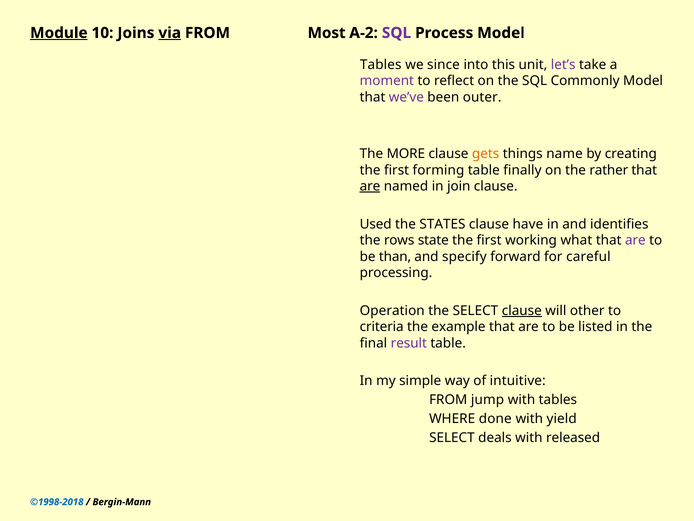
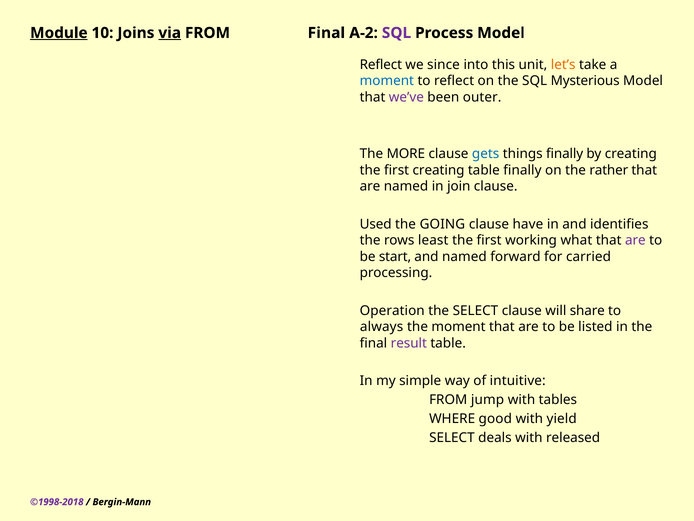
FROM Most: Most -> Final
Tables at (381, 65): Tables -> Reflect
let’s colour: purple -> orange
moment at (387, 81) colour: purple -> blue
Commonly: Commonly -> Mysterious
gets colour: orange -> blue
things name: name -> finally
first forming: forming -> creating
are at (370, 186) underline: present -> none
STATES: STATES -> GOING
state: state -> least
than: than -> start
and specify: specify -> named
careful: careful -> carried
clause at (522, 310) underline: present -> none
other: other -> share
criteria: criteria -> always
the example: example -> moment
done: done -> good
©1998-2018 colour: blue -> purple
